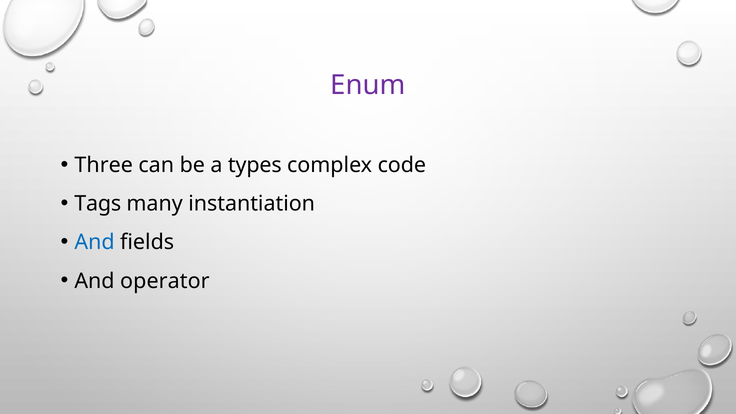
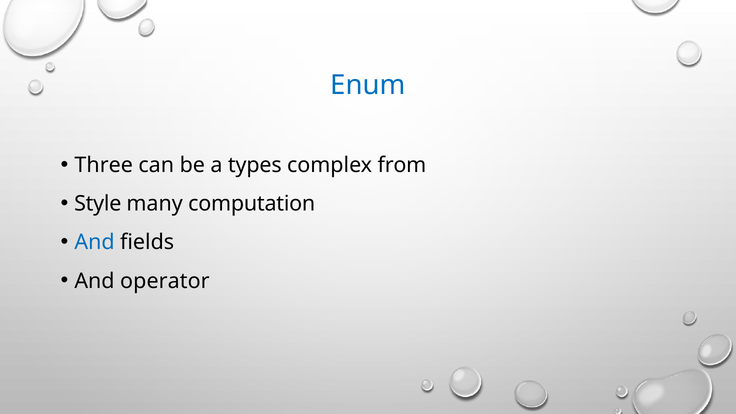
Enum colour: purple -> blue
code: code -> from
Tags: Tags -> Style
instantiation: instantiation -> computation
